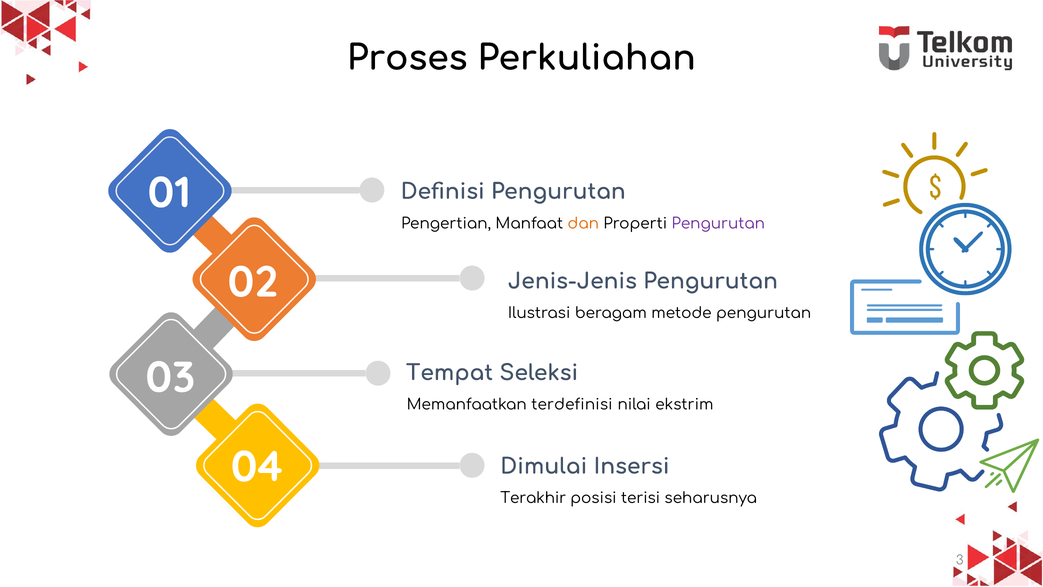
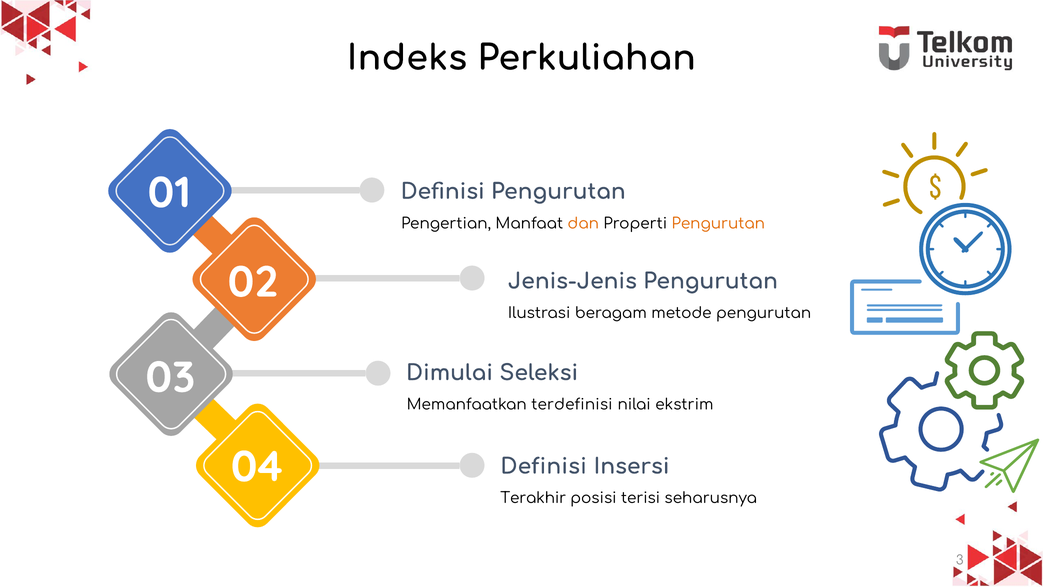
Proses: Proses -> Indeks
Pengurutan at (718, 223) colour: purple -> orange
Tempat: Tempat -> Dimulai
Dimulai at (544, 466): Dimulai -> Definisi
